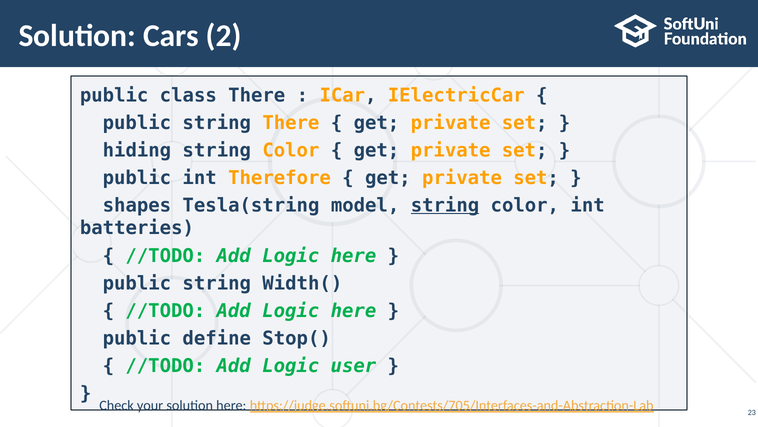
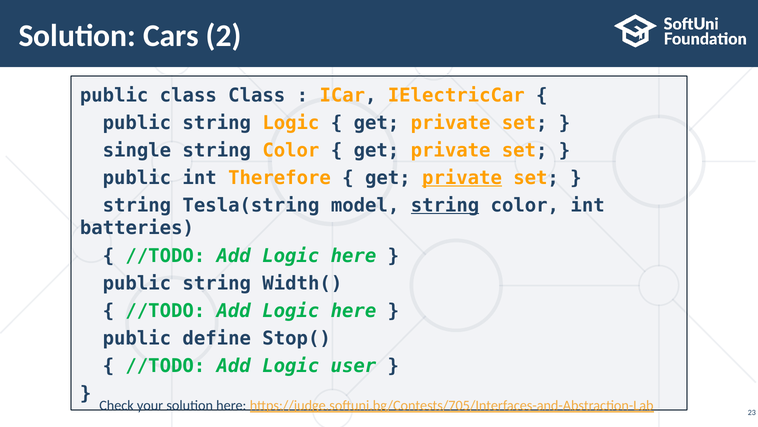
class There: There -> Class
string There: There -> Logic
hiding: hiding -> single
private at (462, 178) underline: none -> present
shapes at (137, 205): shapes -> string
